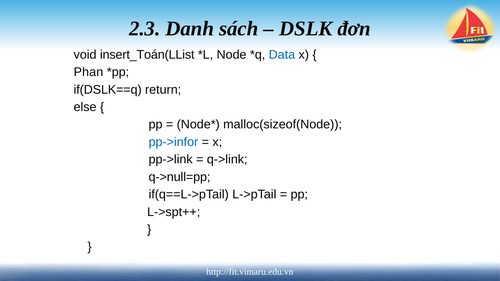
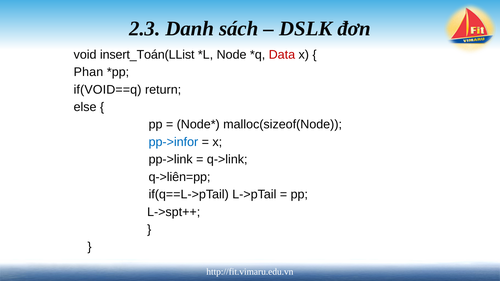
Data colour: blue -> red
if(DSLK==q: if(DSLK==q -> if(VOID==q
q->null=pp: q->null=pp -> q->liên=pp
